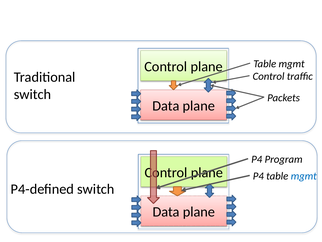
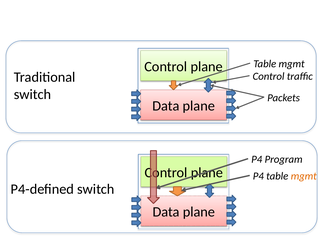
mgmt at (304, 176) colour: blue -> orange
